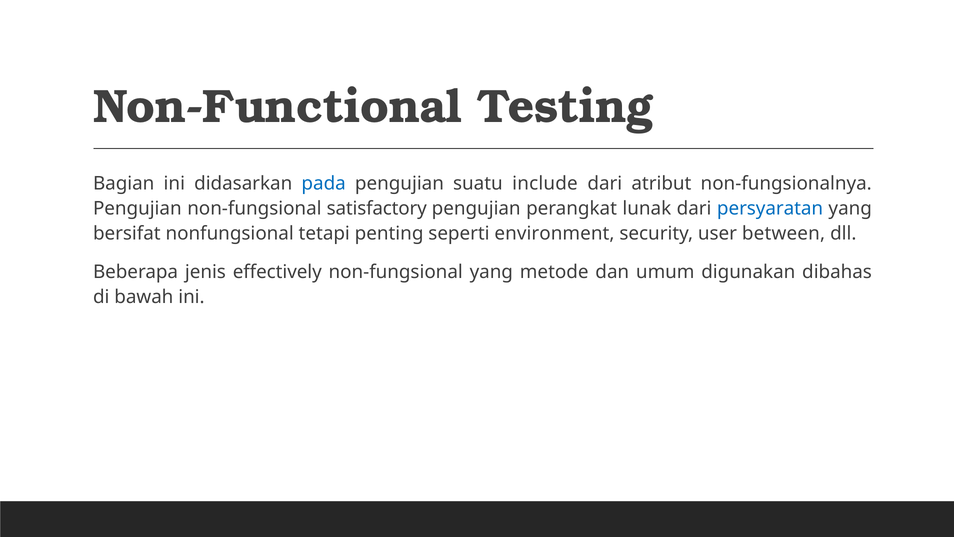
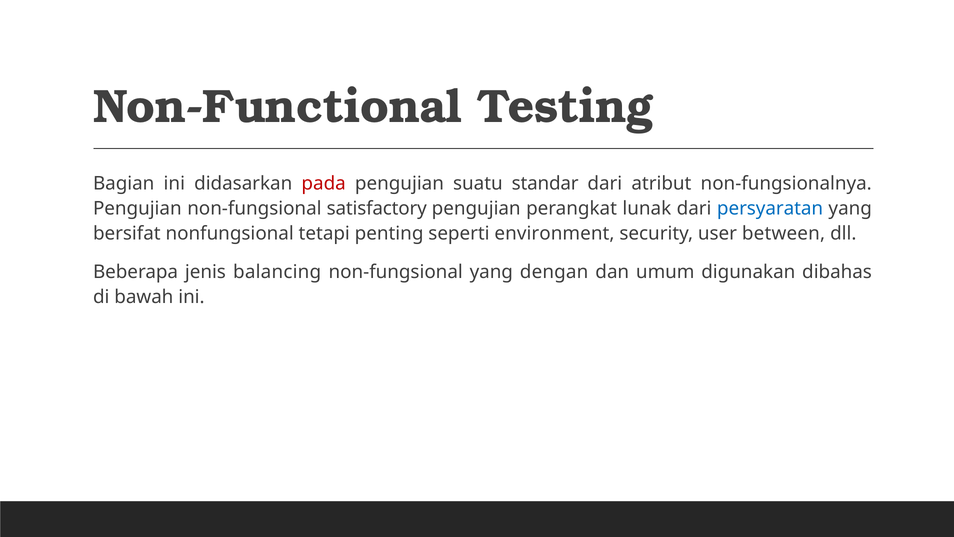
pada colour: blue -> red
include: include -> standar
effectively: effectively -> balancing
metode: metode -> dengan
